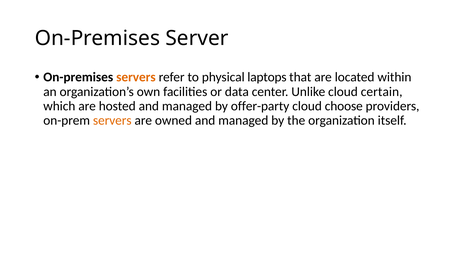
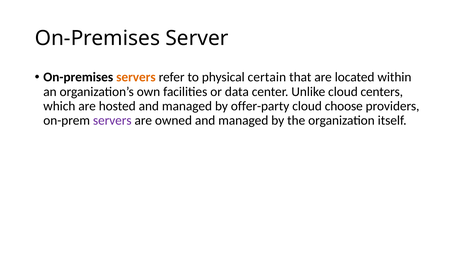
laptops: laptops -> certain
certain: certain -> centers
servers at (112, 120) colour: orange -> purple
